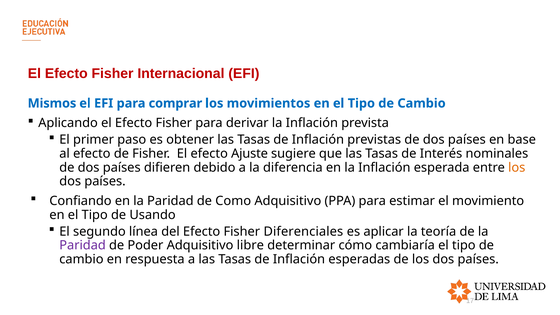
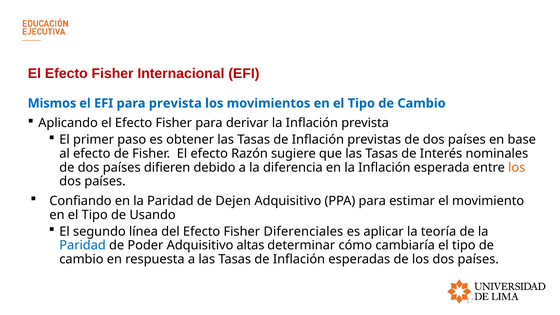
para comprar: comprar -> prevista
Ajuste: Ajuste -> Razón
Como: Como -> Dejen
Paridad at (83, 245) colour: purple -> blue
libre: libre -> altas
